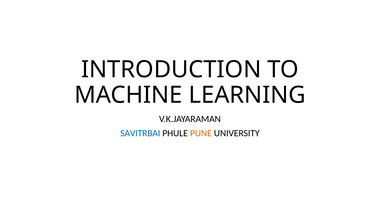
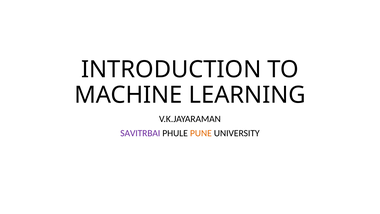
SAVITRBAI colour: blue -> purple
